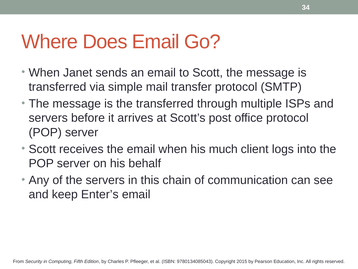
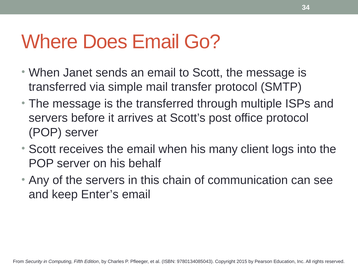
much: much -> many
